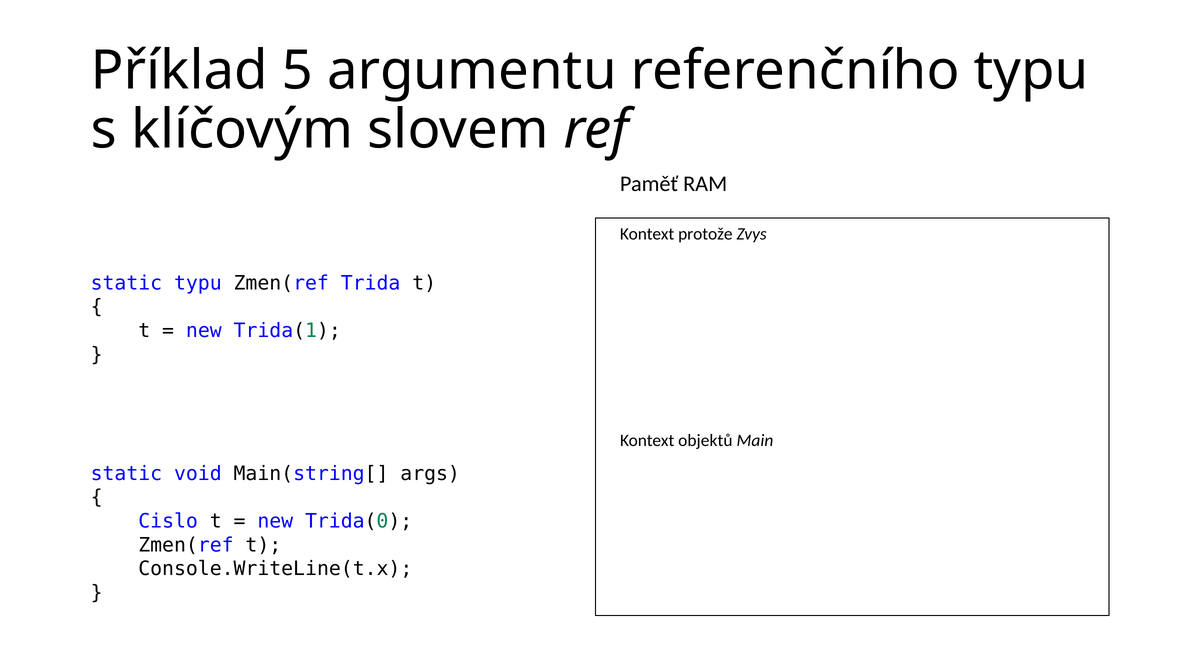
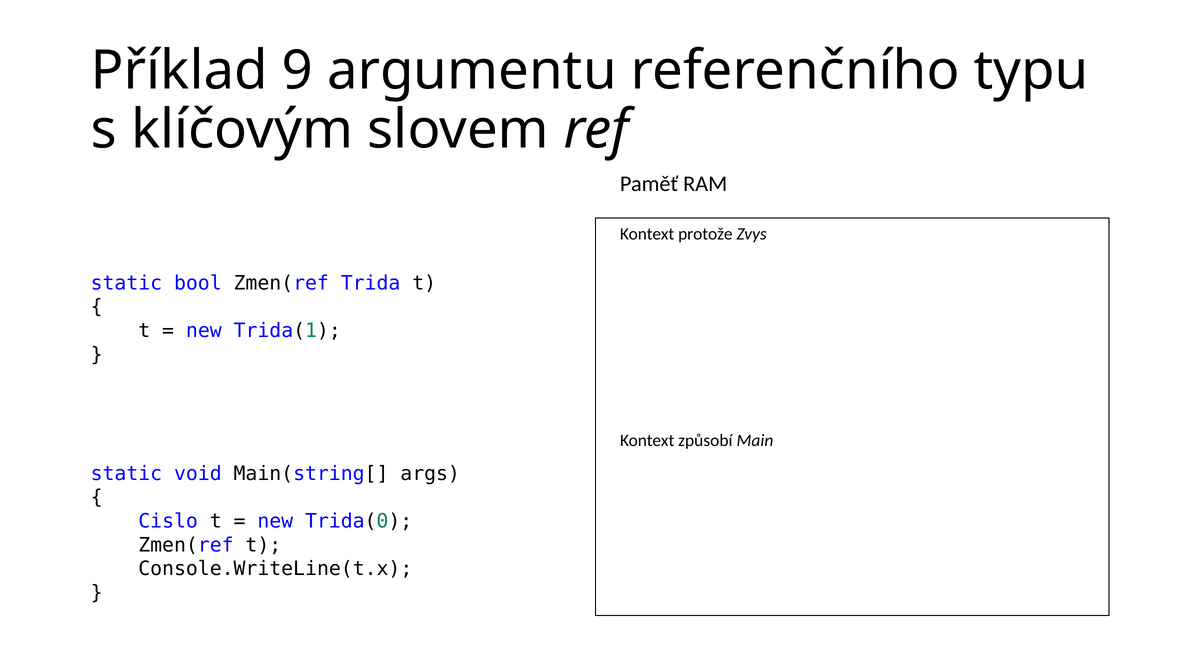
5: 5 -> 9
static typu: typu -> bool
objektů: objektů -> způsobí
